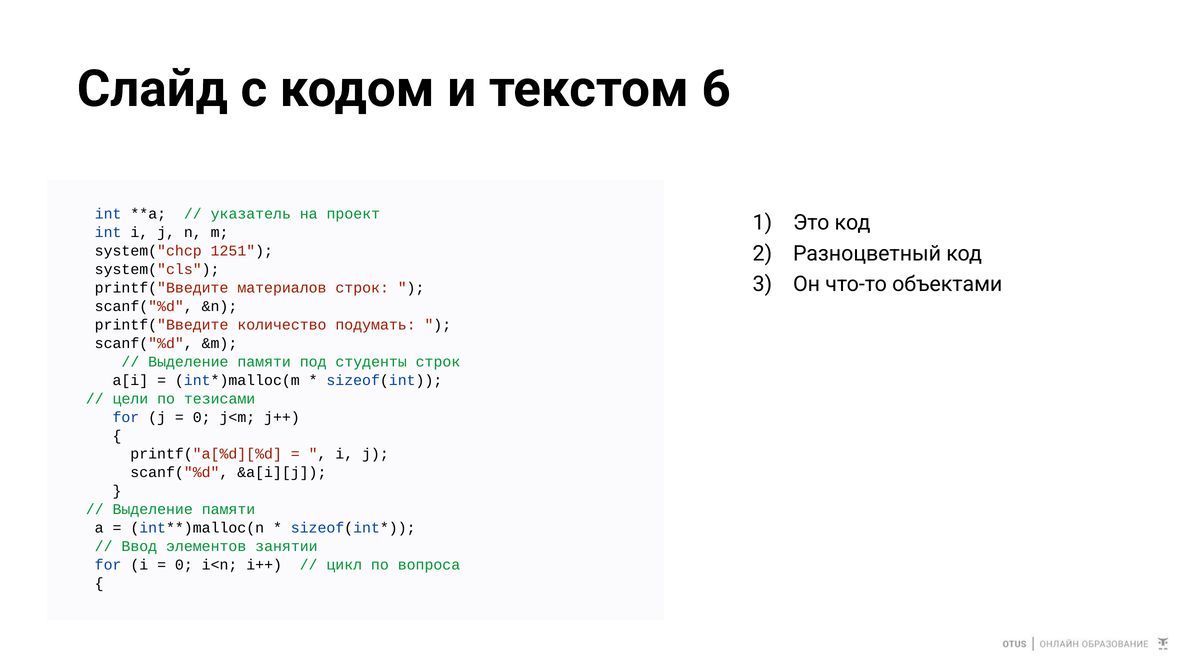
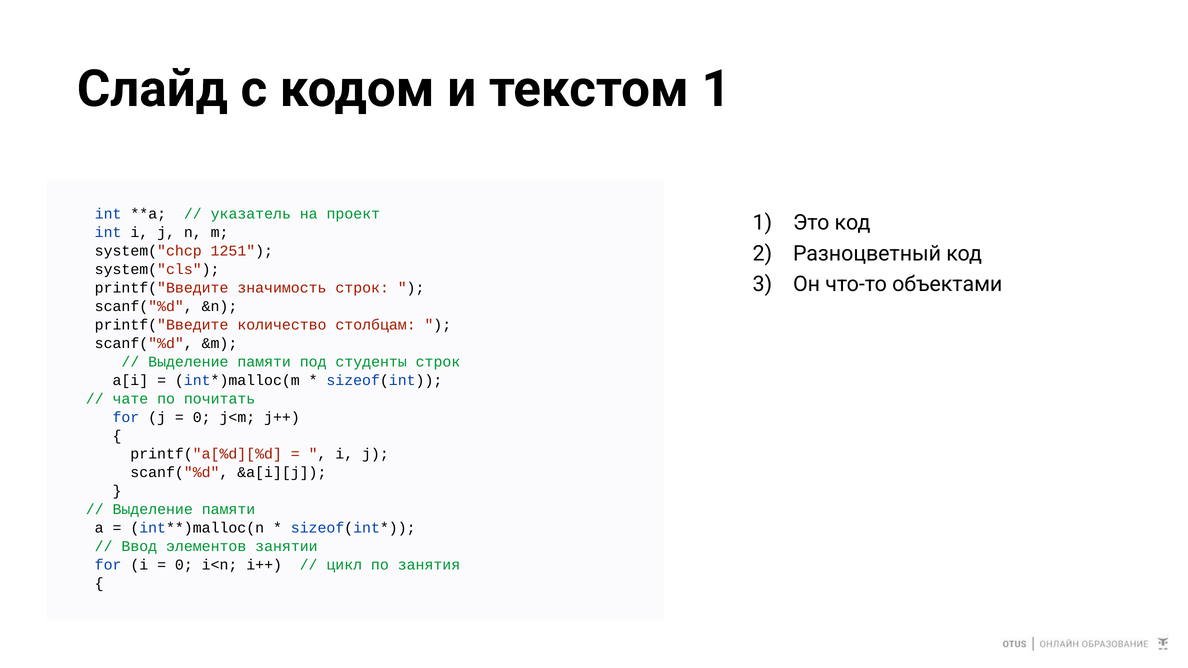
текстом 6: 6 -> 1
материалов: материалов -> значимость
подумать: подумать -> столбцам
цели: цели -> чате
тезисами: тезисами -> почитать
вопроса: вопроса -> занятия
